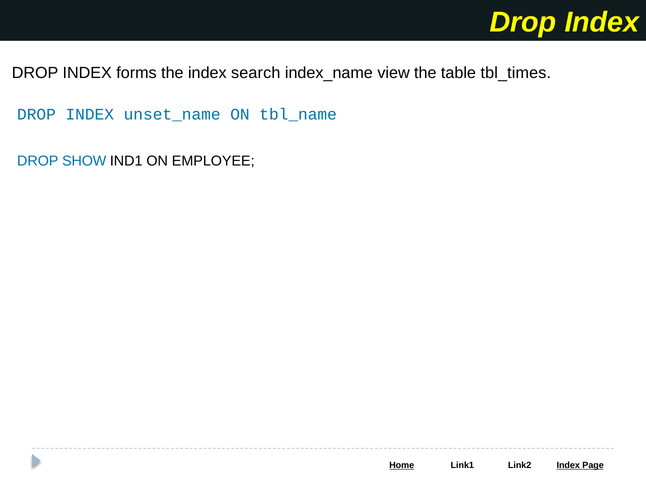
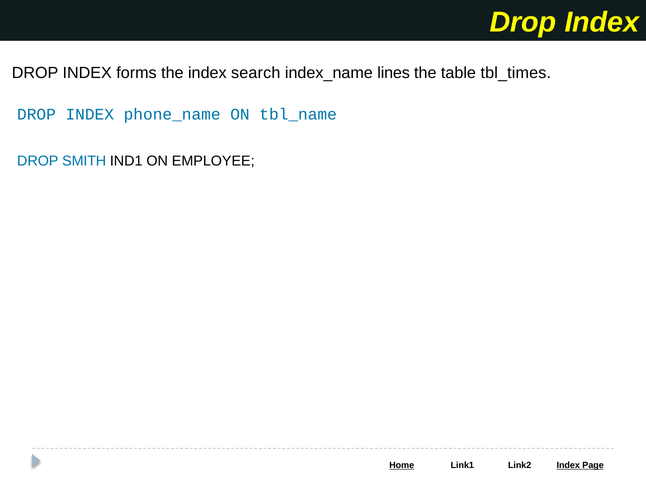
view: view -> lines
unset_name: unset_name -> phone_name
SHOW: SHOW -> SMITH
